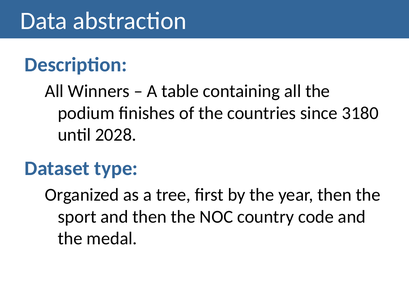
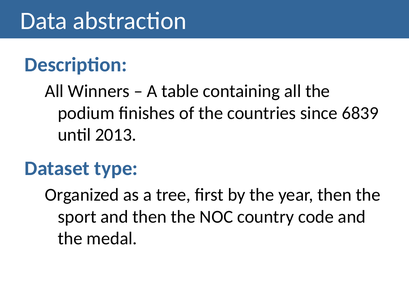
3180: 3180 -> 6839
2028: 2028 -> 2013
